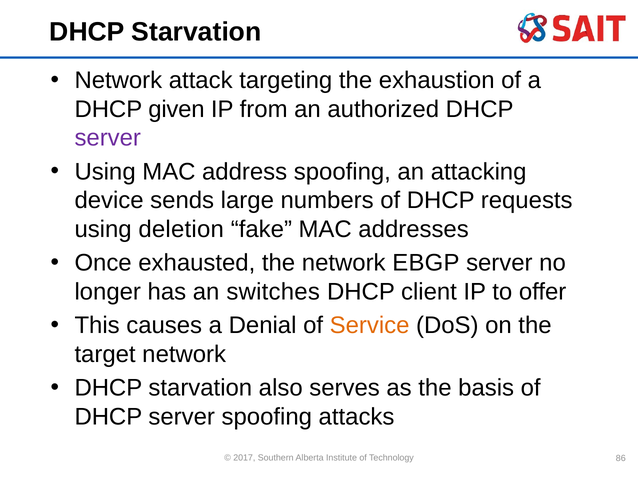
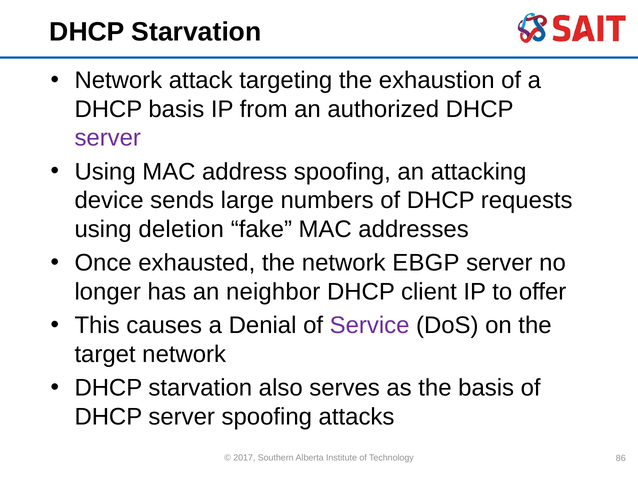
DHCP given: given -> basis
switches: switches -> neighbor
Service colour: orange -> purple
